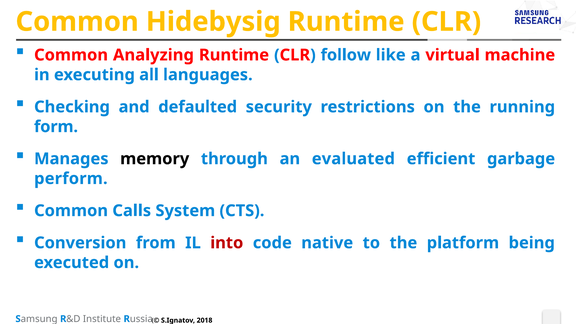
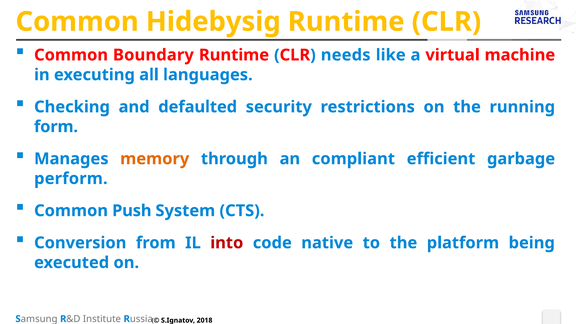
Analyzing: Analyzing -> Boundary
follow: follow -> needs
memory colour: black -> orange
evaluated: evaluated -> compliant
Calls: Calls -> Push
